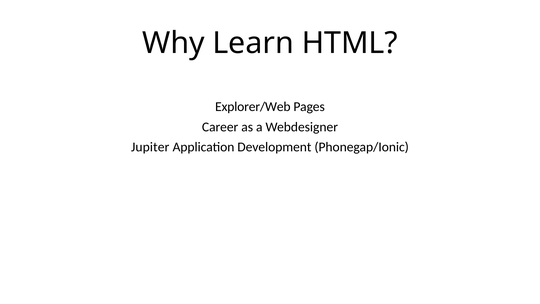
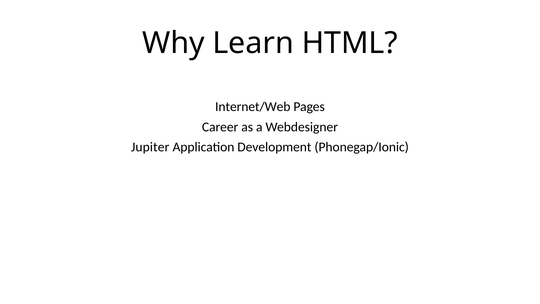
Explorer/Web: Explorer/Web -> Internet/Web
